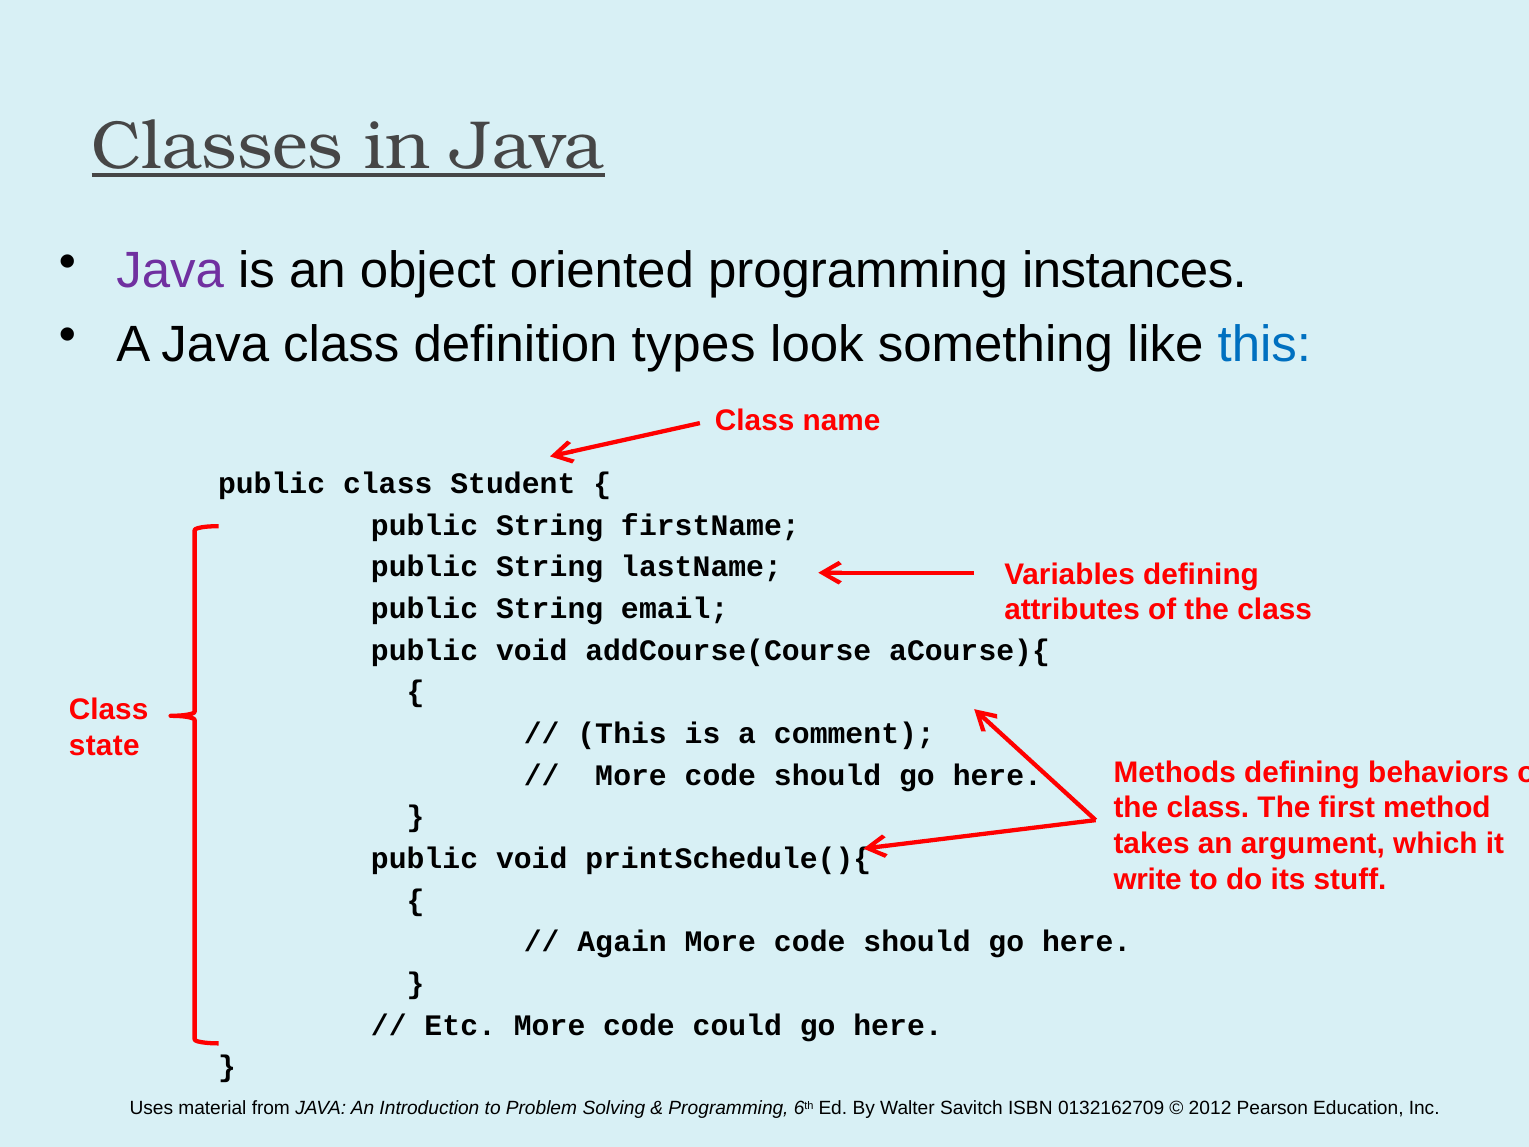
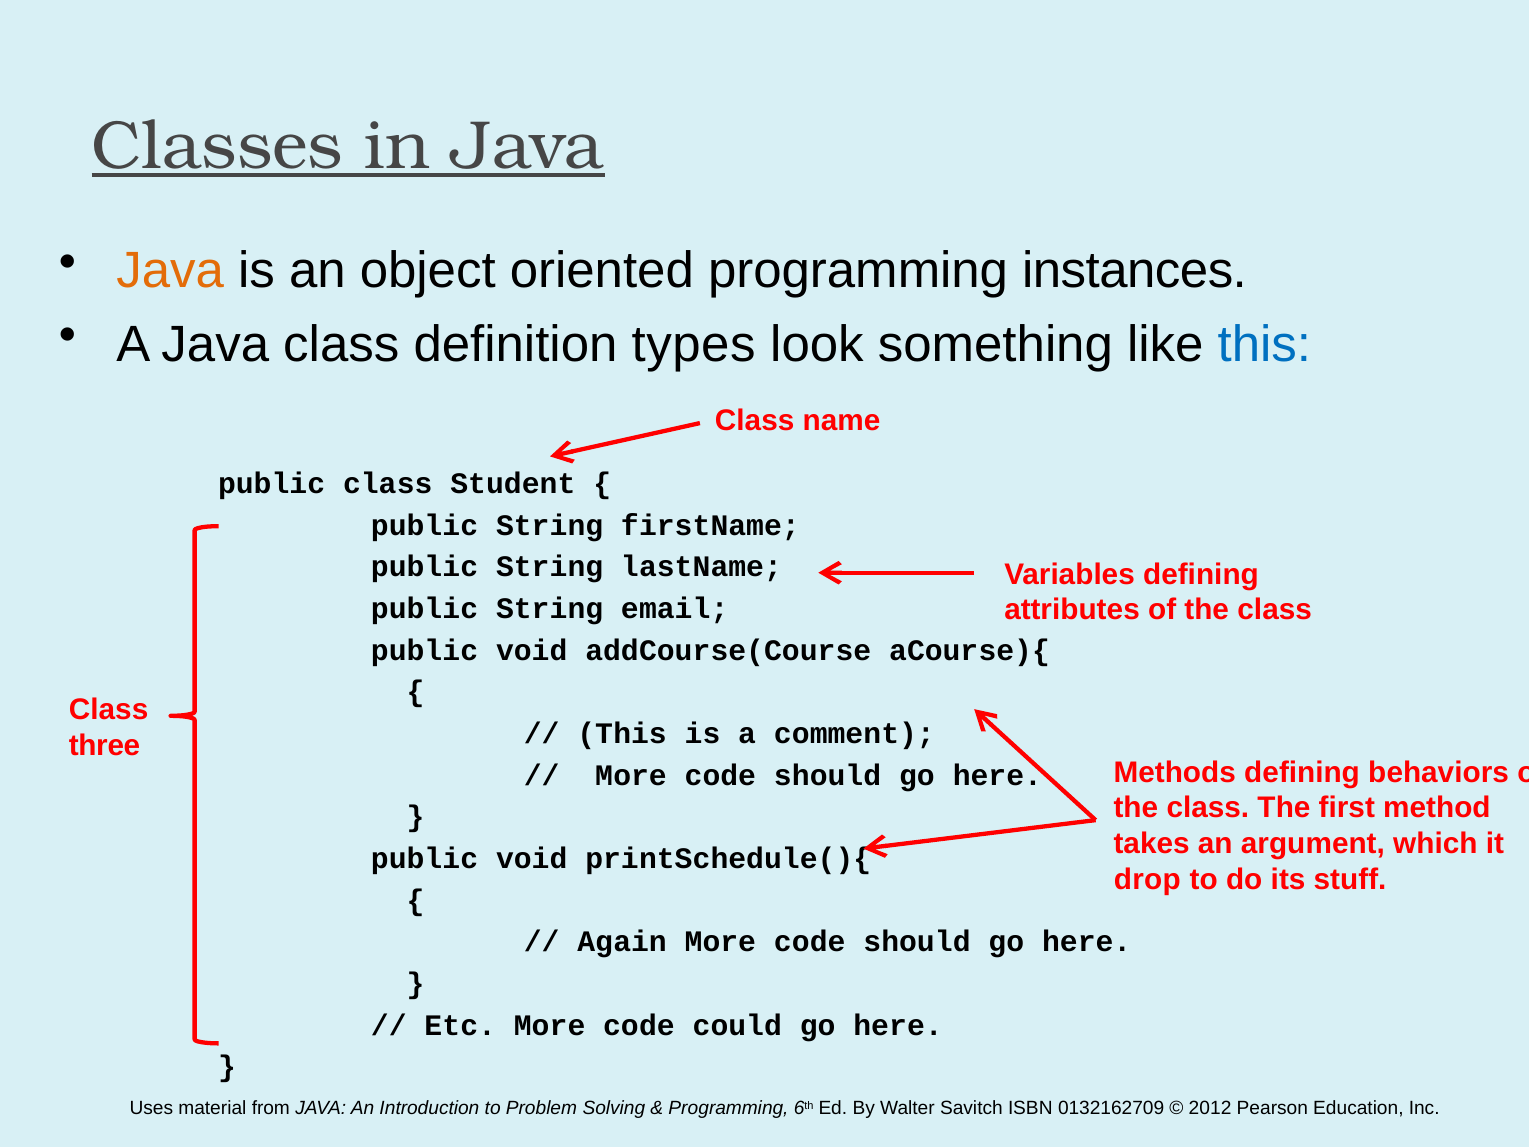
Java at (170, 270) colour: purple -> orange
state: state -> three
write: write -> drop
